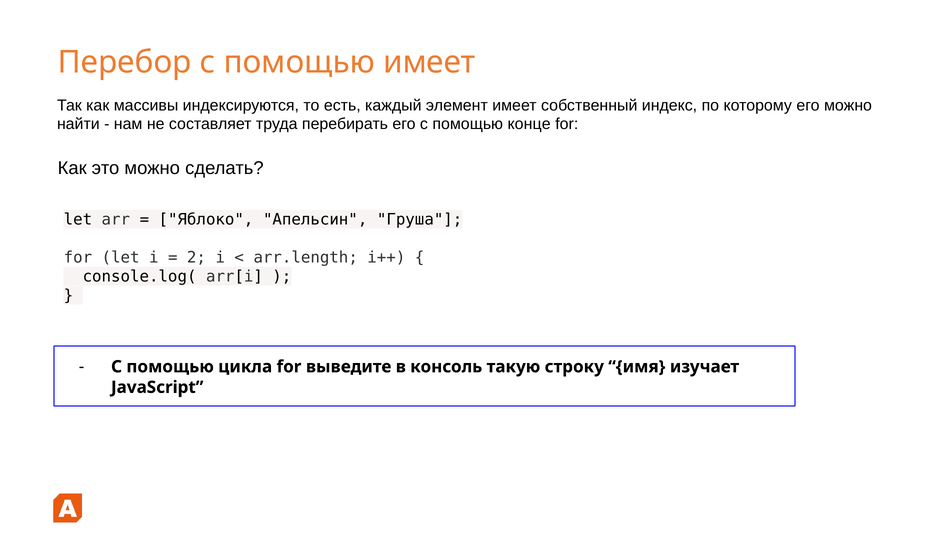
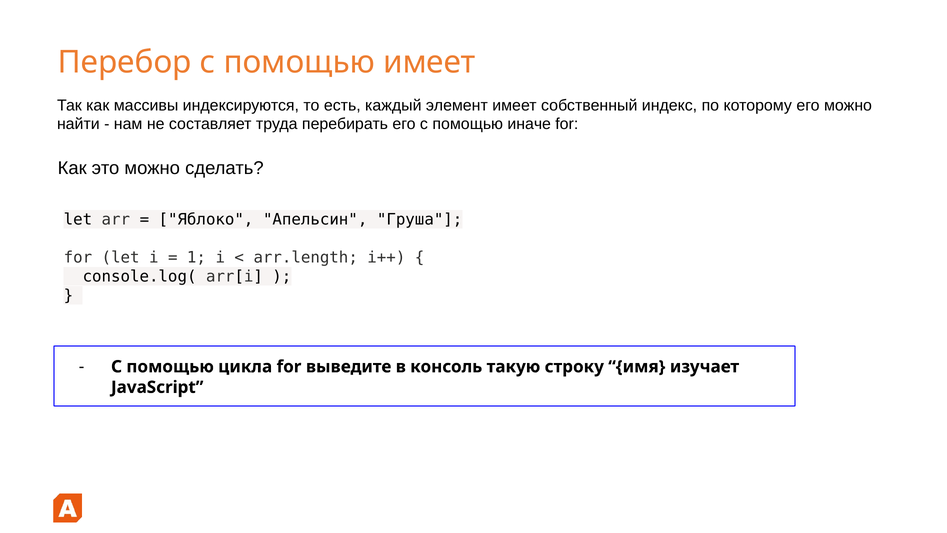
конце: конце -> иначе
2: 2 -> 1
